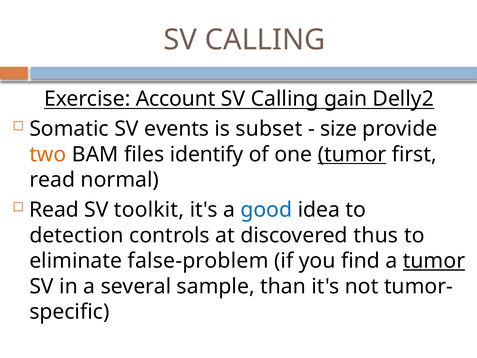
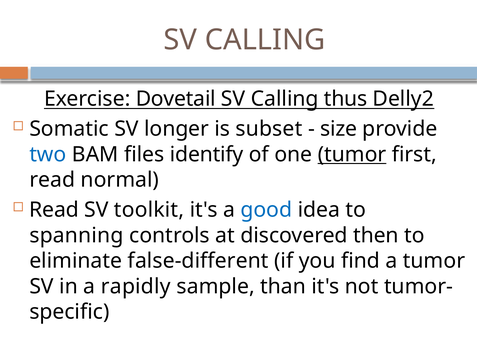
Account: Account -> Dovetail
gain: gain -> thus
events: events -> longer
two colour: orange -> blue
detection: detection -> spanning
thus: thus -> then
false-problem: false-problem -> false-different
tumor at (434, 261) underline: present -> none
several: several -> rapidly
